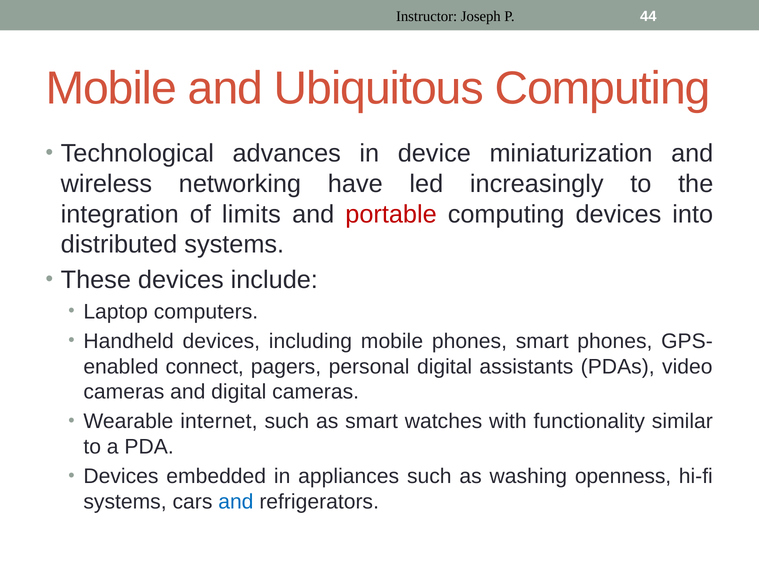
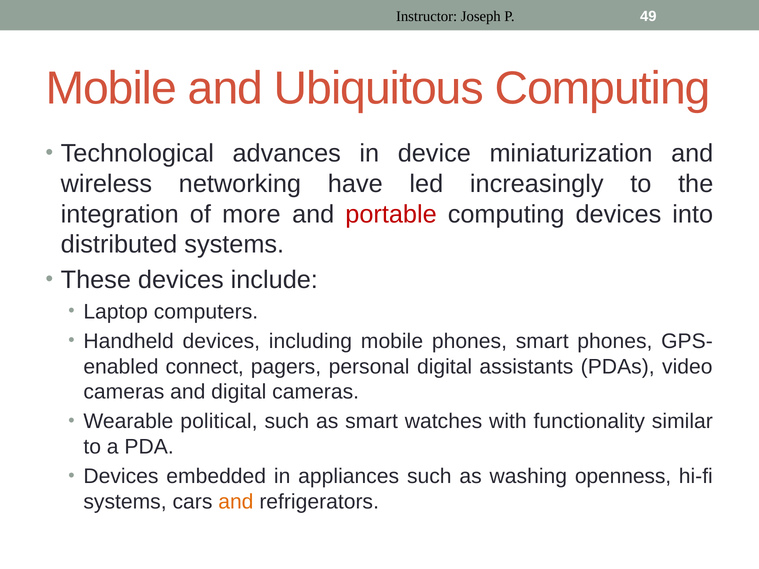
44: 44 -> 49
limits: limits -> more
internet: internet -> political
and at (236, 502) colour: blue -> orange
